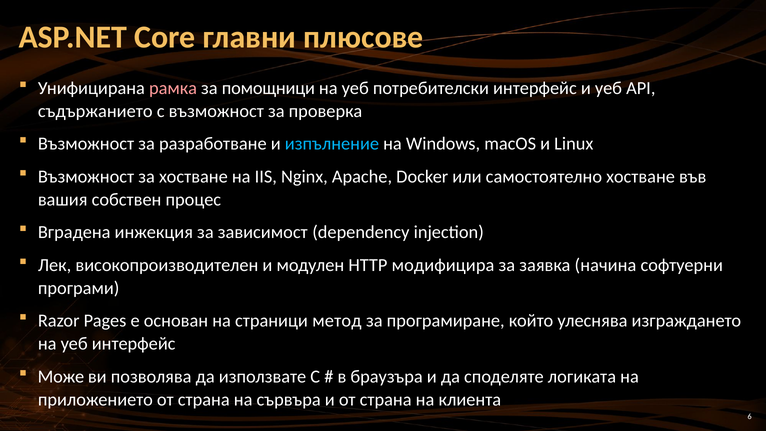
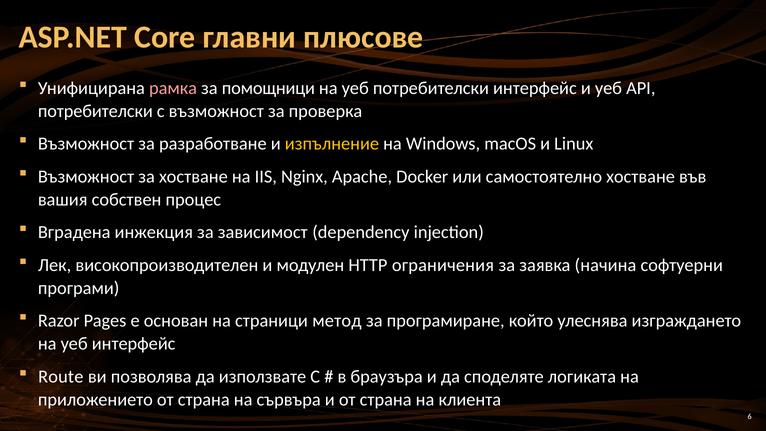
съдържанието at (95, 111): съдържанието -> потребителски
изпълнение colour: light blue -> yellow
модифицира: модифицира -> ограничения
Може: Може -> Route
